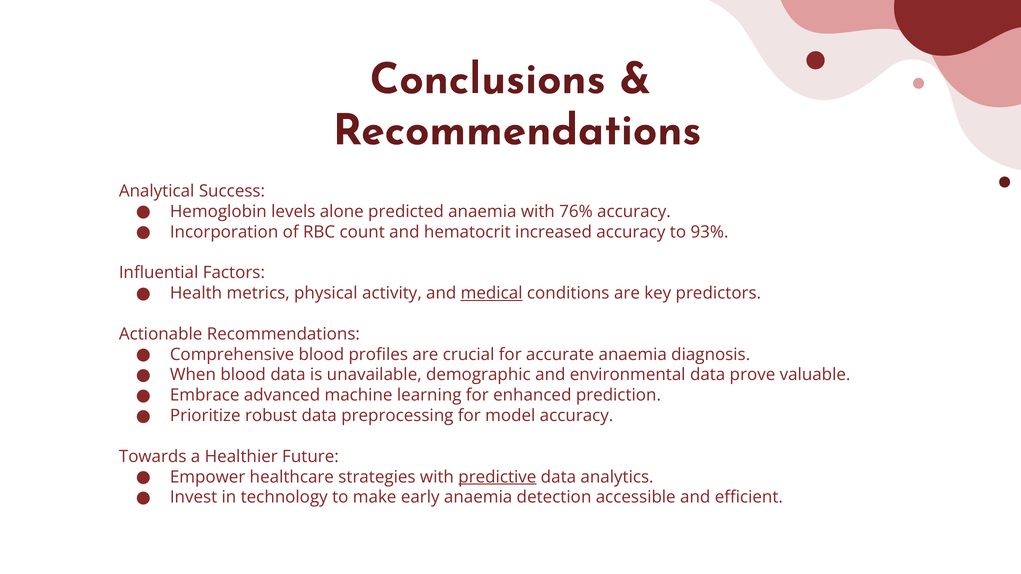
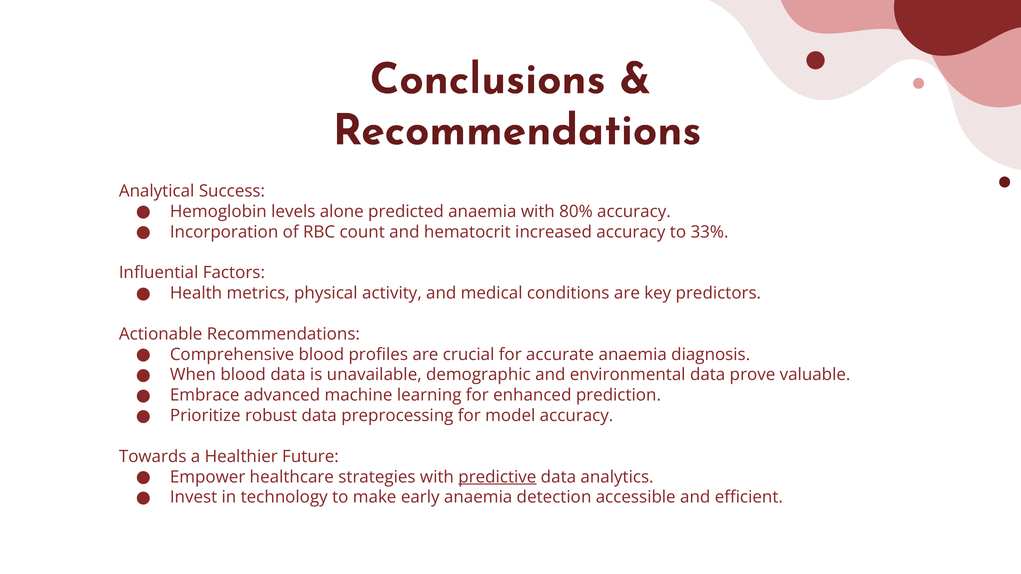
76%: 76% -> 80%
93%: 93% -> 33%
medical underline: present -> none
